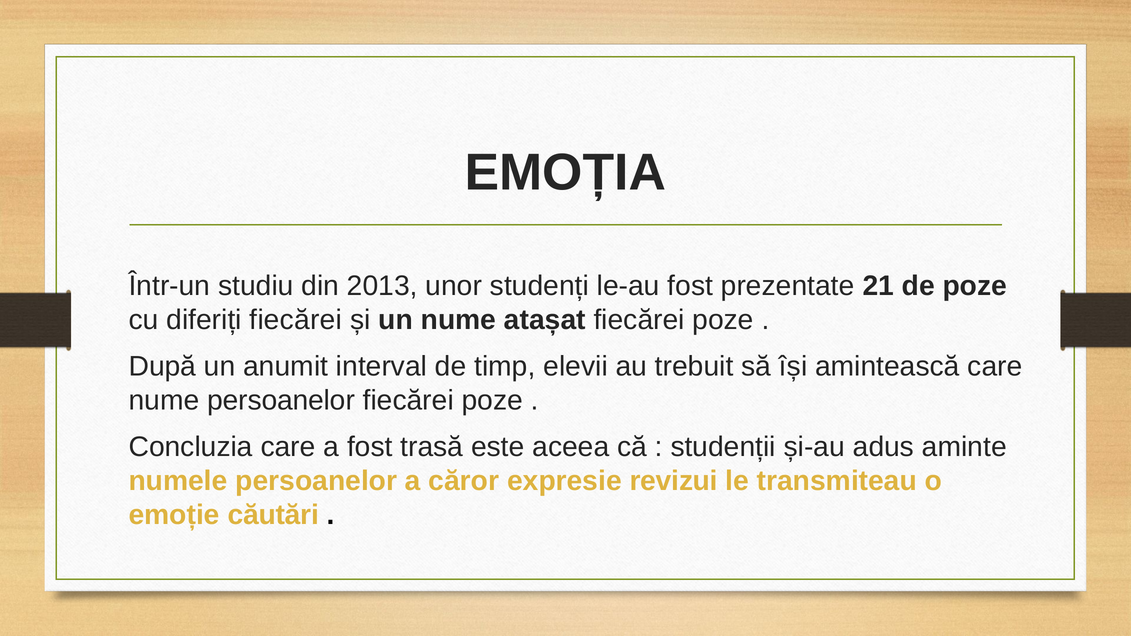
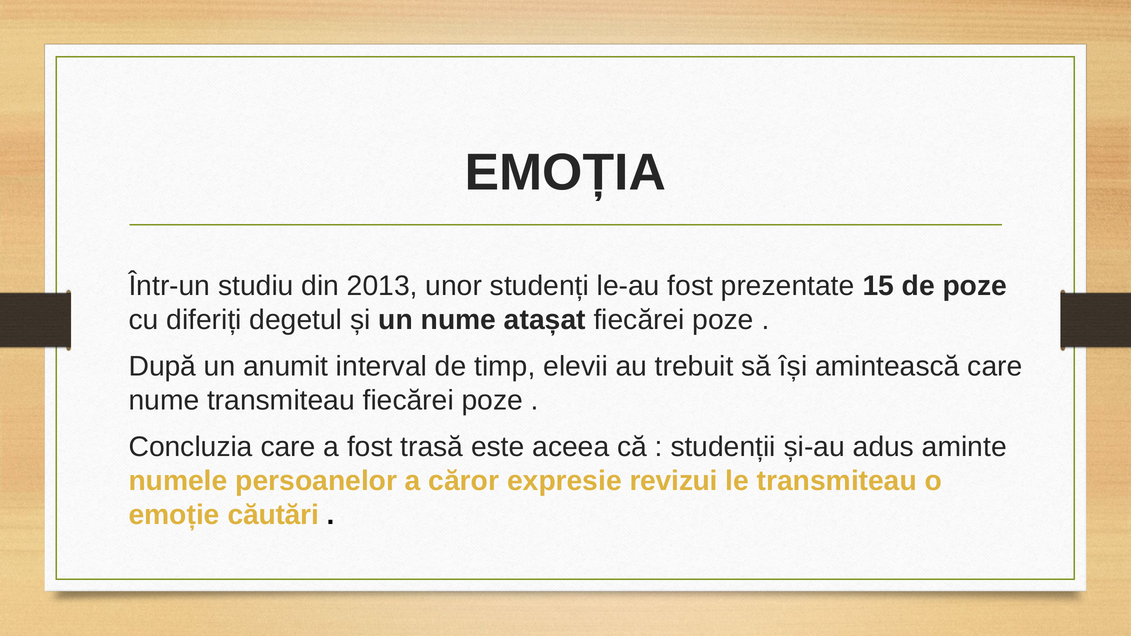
21: 21 -> 15
diferiți fiecărei: fiecărei -> degetul
nume persoanelor: persoanelor -> transmiteau
